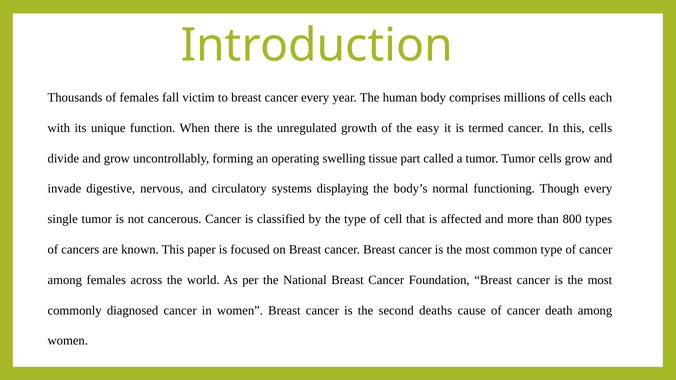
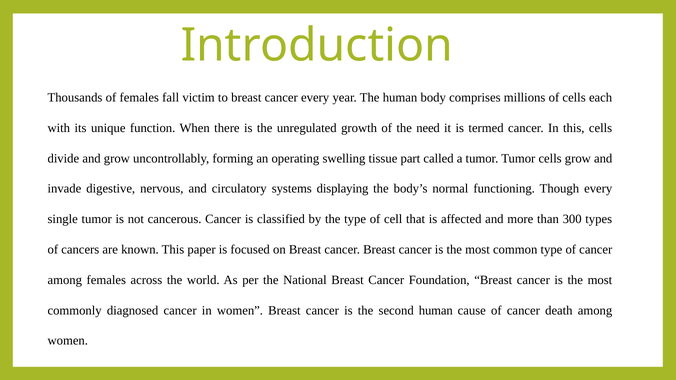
easy: easy -> need
800: 800 -> 300
second deaths: deaths -> human
